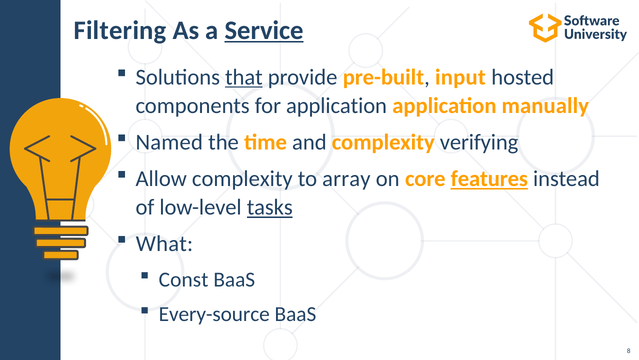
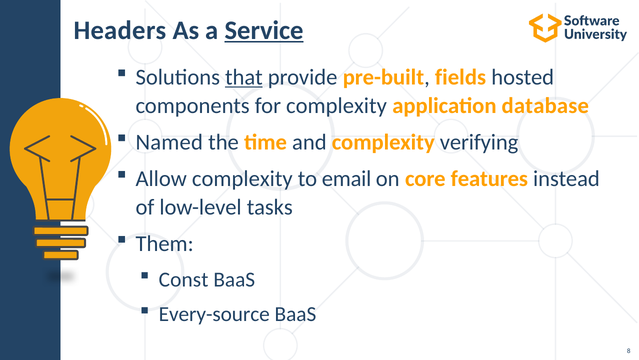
Filtering: Filtering -> Headers
input: input -> fields
for application: application -> complexity
manually: manually -> database
array: array -> email
features underline: present -> none
tasks underline: present -> none
What: What -> Them
